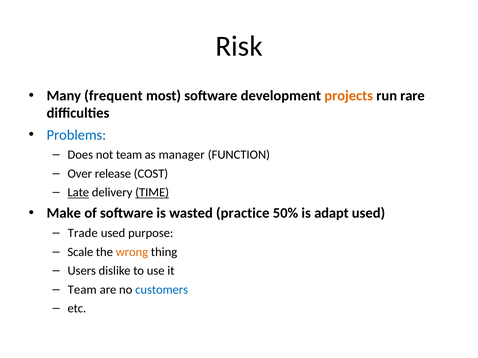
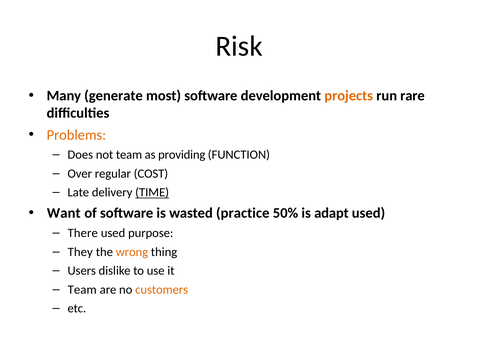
frequent: frequent -> generate
Problems colour: blue -> orange
manager: manager -> providing
release: release -> regular
Late underline: present -> none
Make: Make -> Want
Trade: Trade -> There
Scale: Scale -> They
customers colour: blue -> orange
